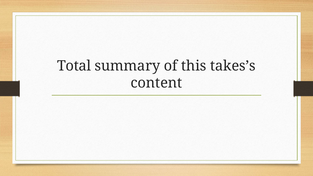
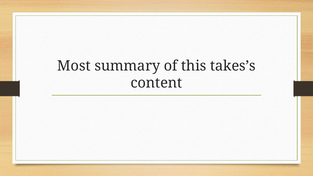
Total: Total -> Most
